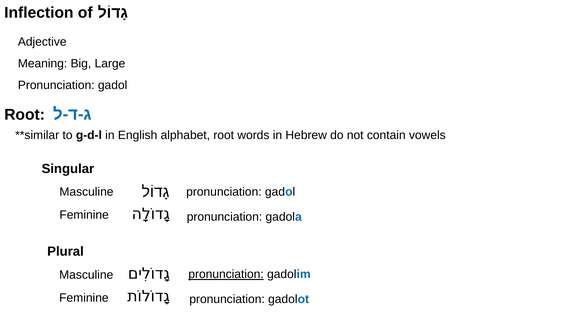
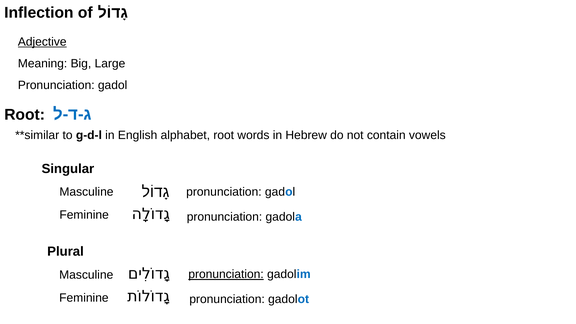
Adjective underline: none -> present
